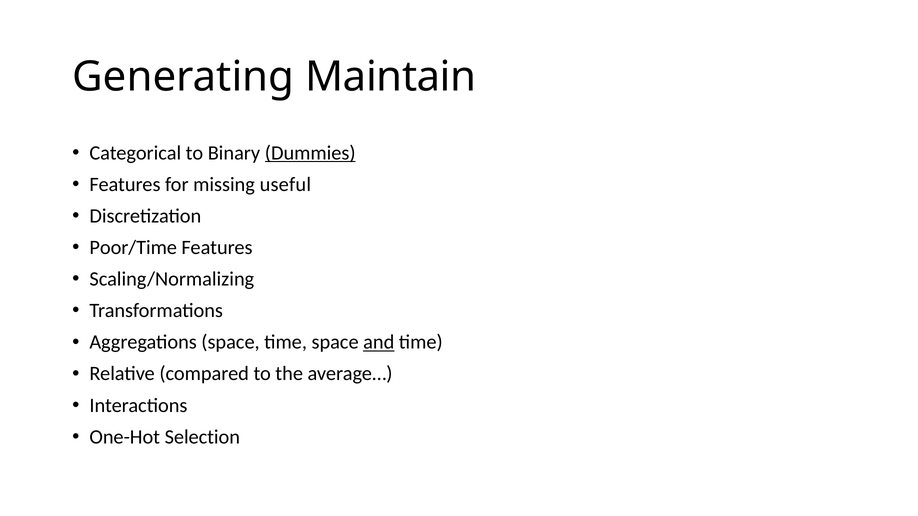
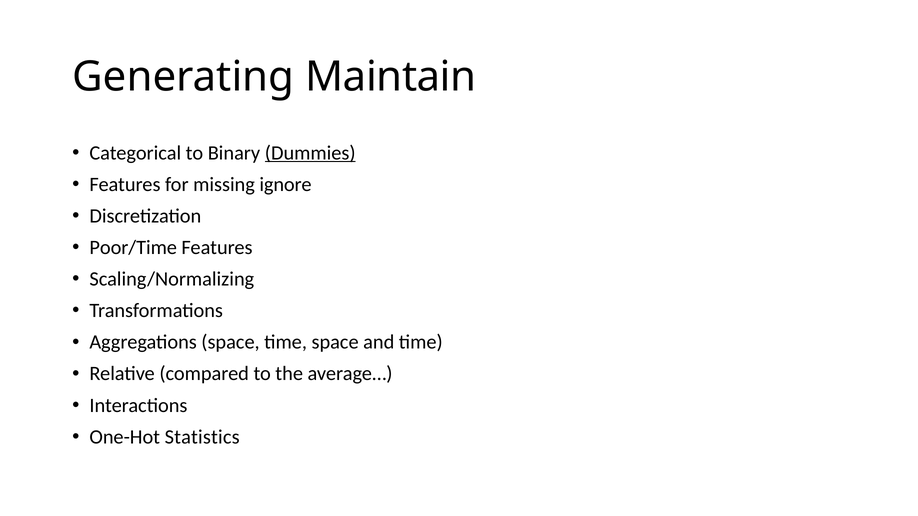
useful: useful -> ignore
and underline: present -> none
Selection: Selection -> Statistics
